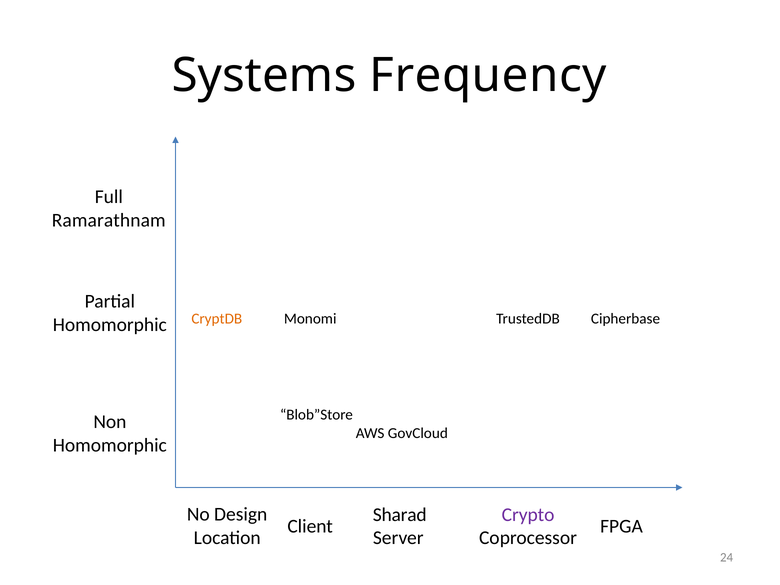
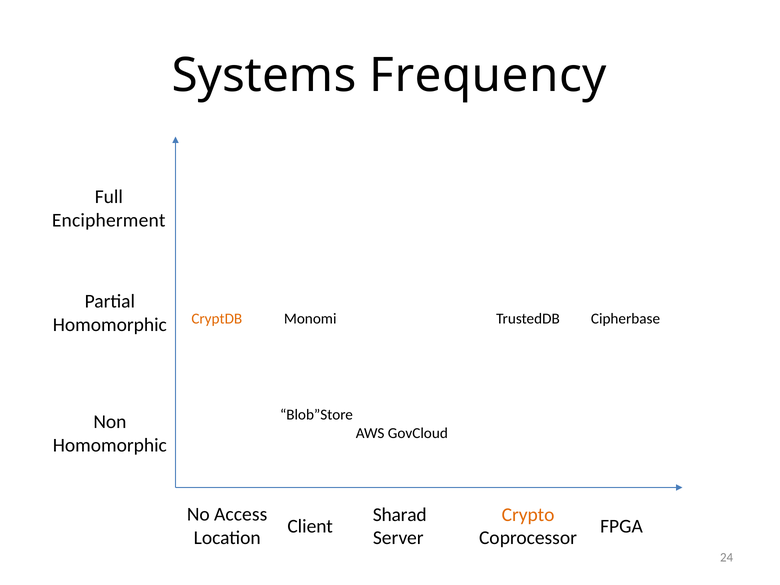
Ramarathnam: Ramarathnam -> Encipherment
Design: Design -> Access
Crypto colour: purple -> orange
